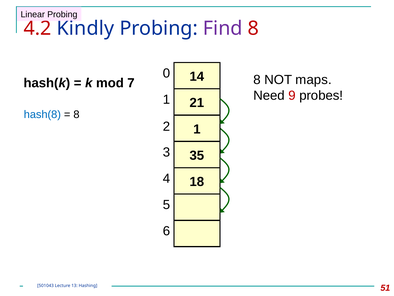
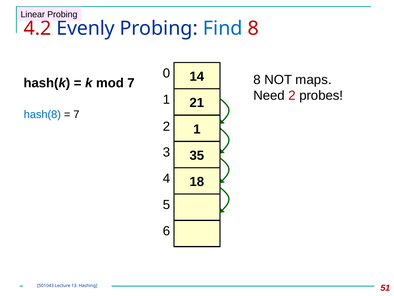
Kindly: Kindly -> Evenly
Find colour: purple -> blue
Need 9: 9 -> 2
8 at (76, 114): 8 -> 7
